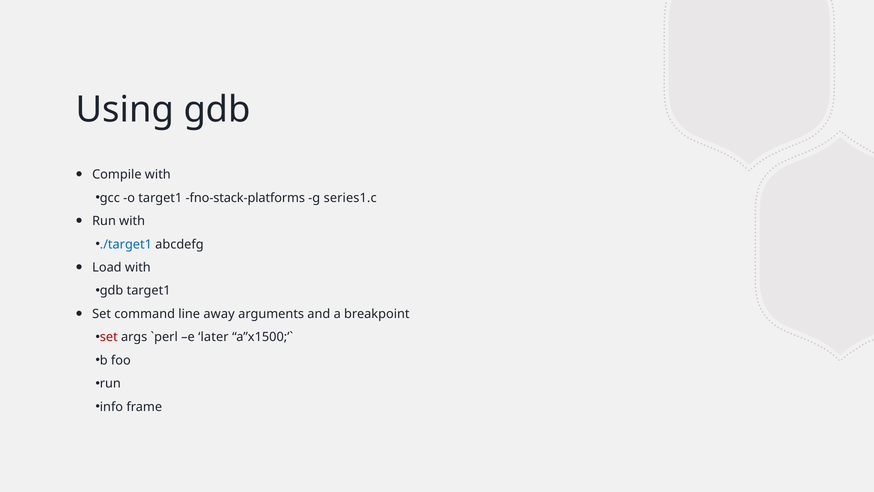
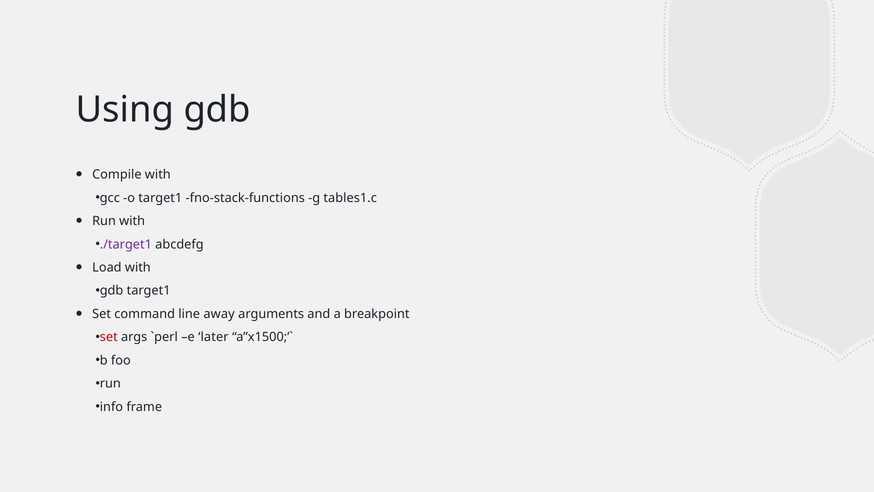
fno-stack-platforms: fno-stack-platforms -> fno-stack-functions
series1.c: series1.c -> tables1.c
./target1 colour: blue -> purple
